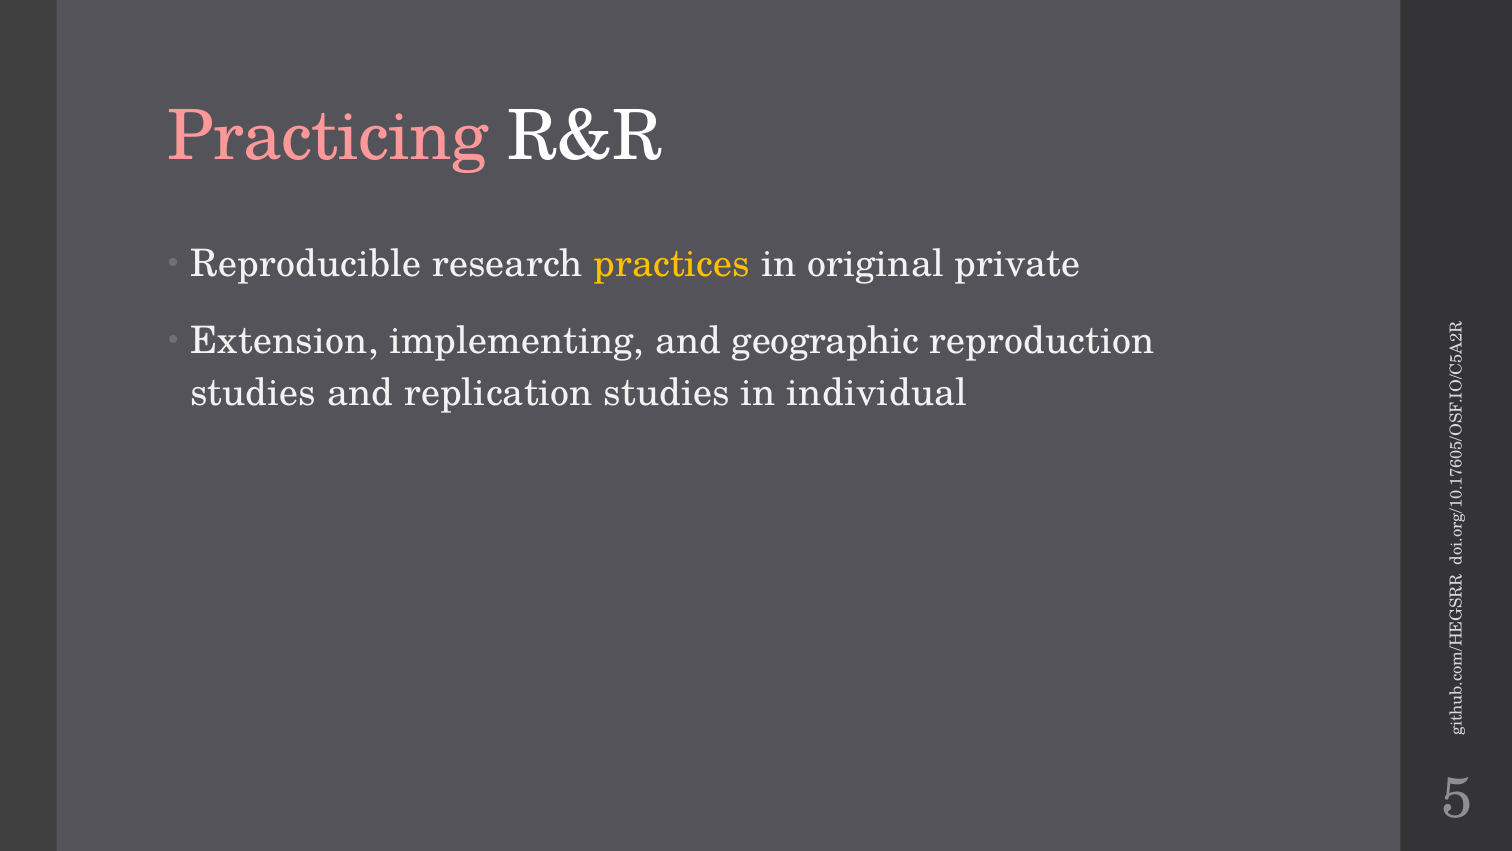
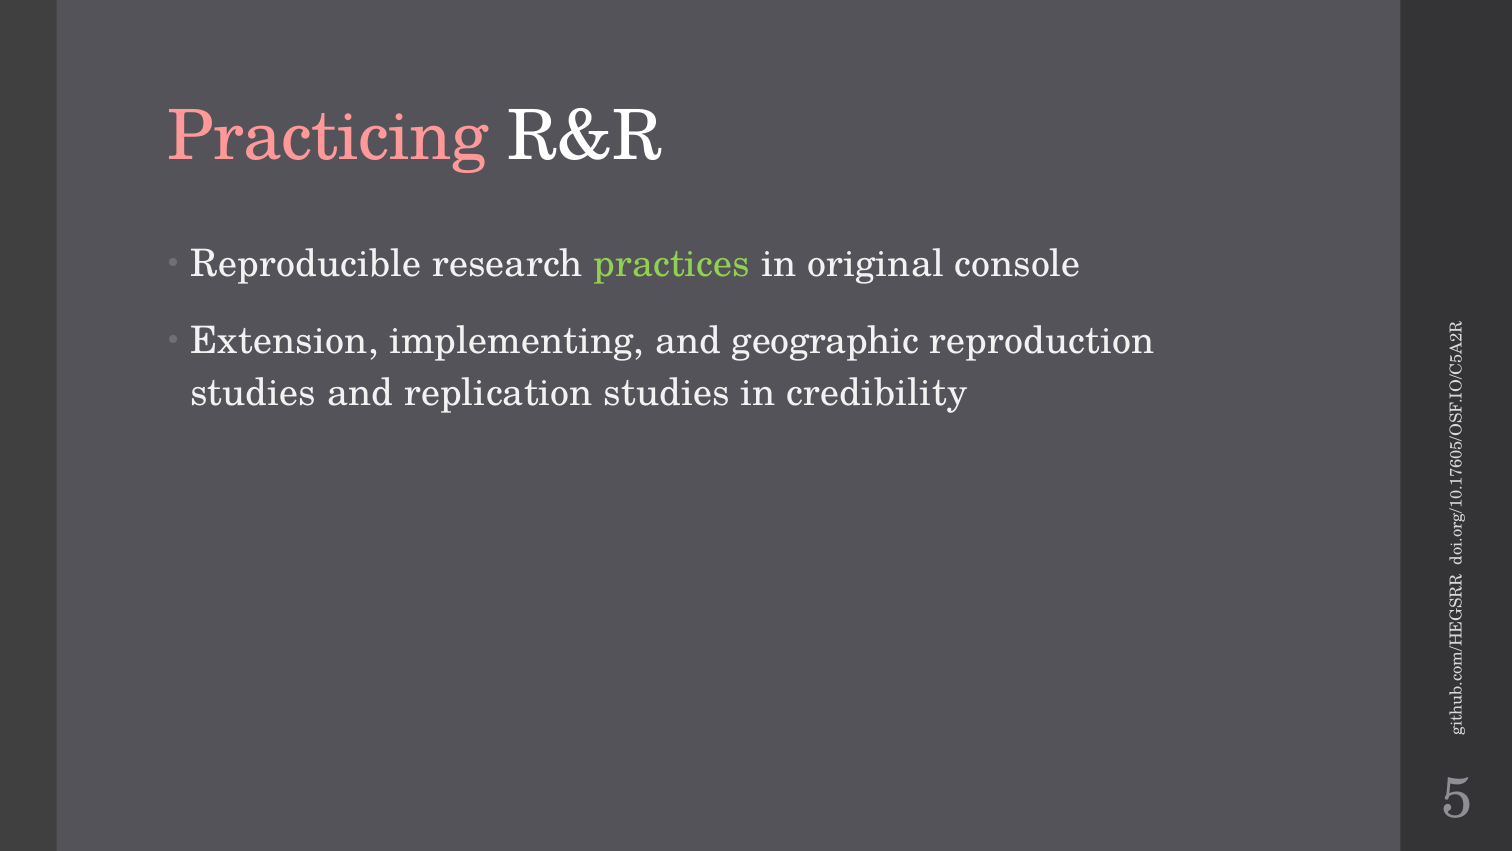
practices colour: yellow -> light green
private: private -> console
individual: individual -> credibility
